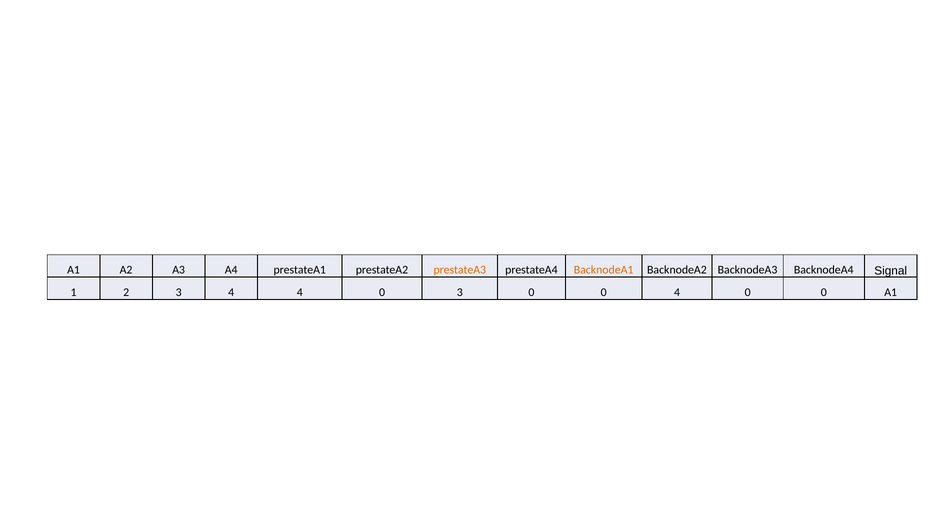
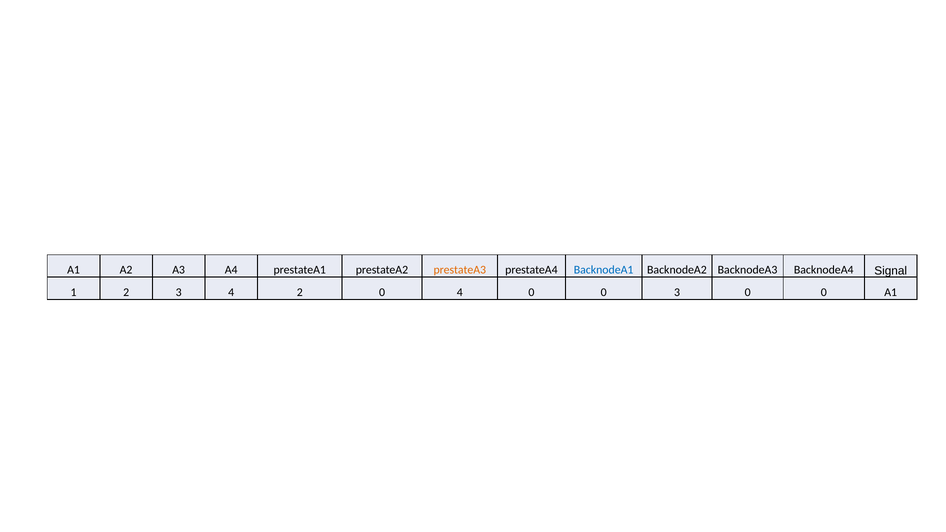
BacknodeA1 colour: orange -> blue
4 4: 4 -> 2
0 3: 3 -> 4
0 4: 4 -> 3
